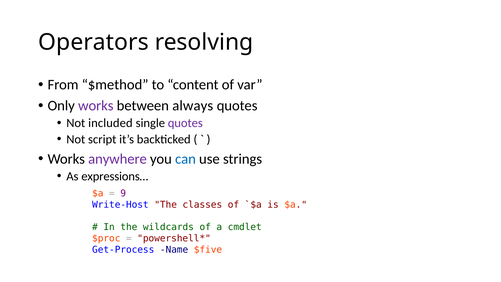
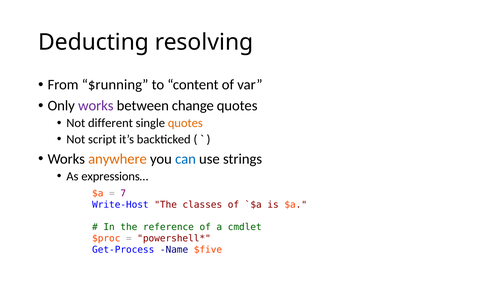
Operators: Operators -> Deducting
$method: $method -> $running
always: always -> change
included: included -> different
quotes at (185, 123) colour: purple -> orange
anywhere colour: purple -> orange
9: 9 -> 7
wildcards: wildcards -> reference
